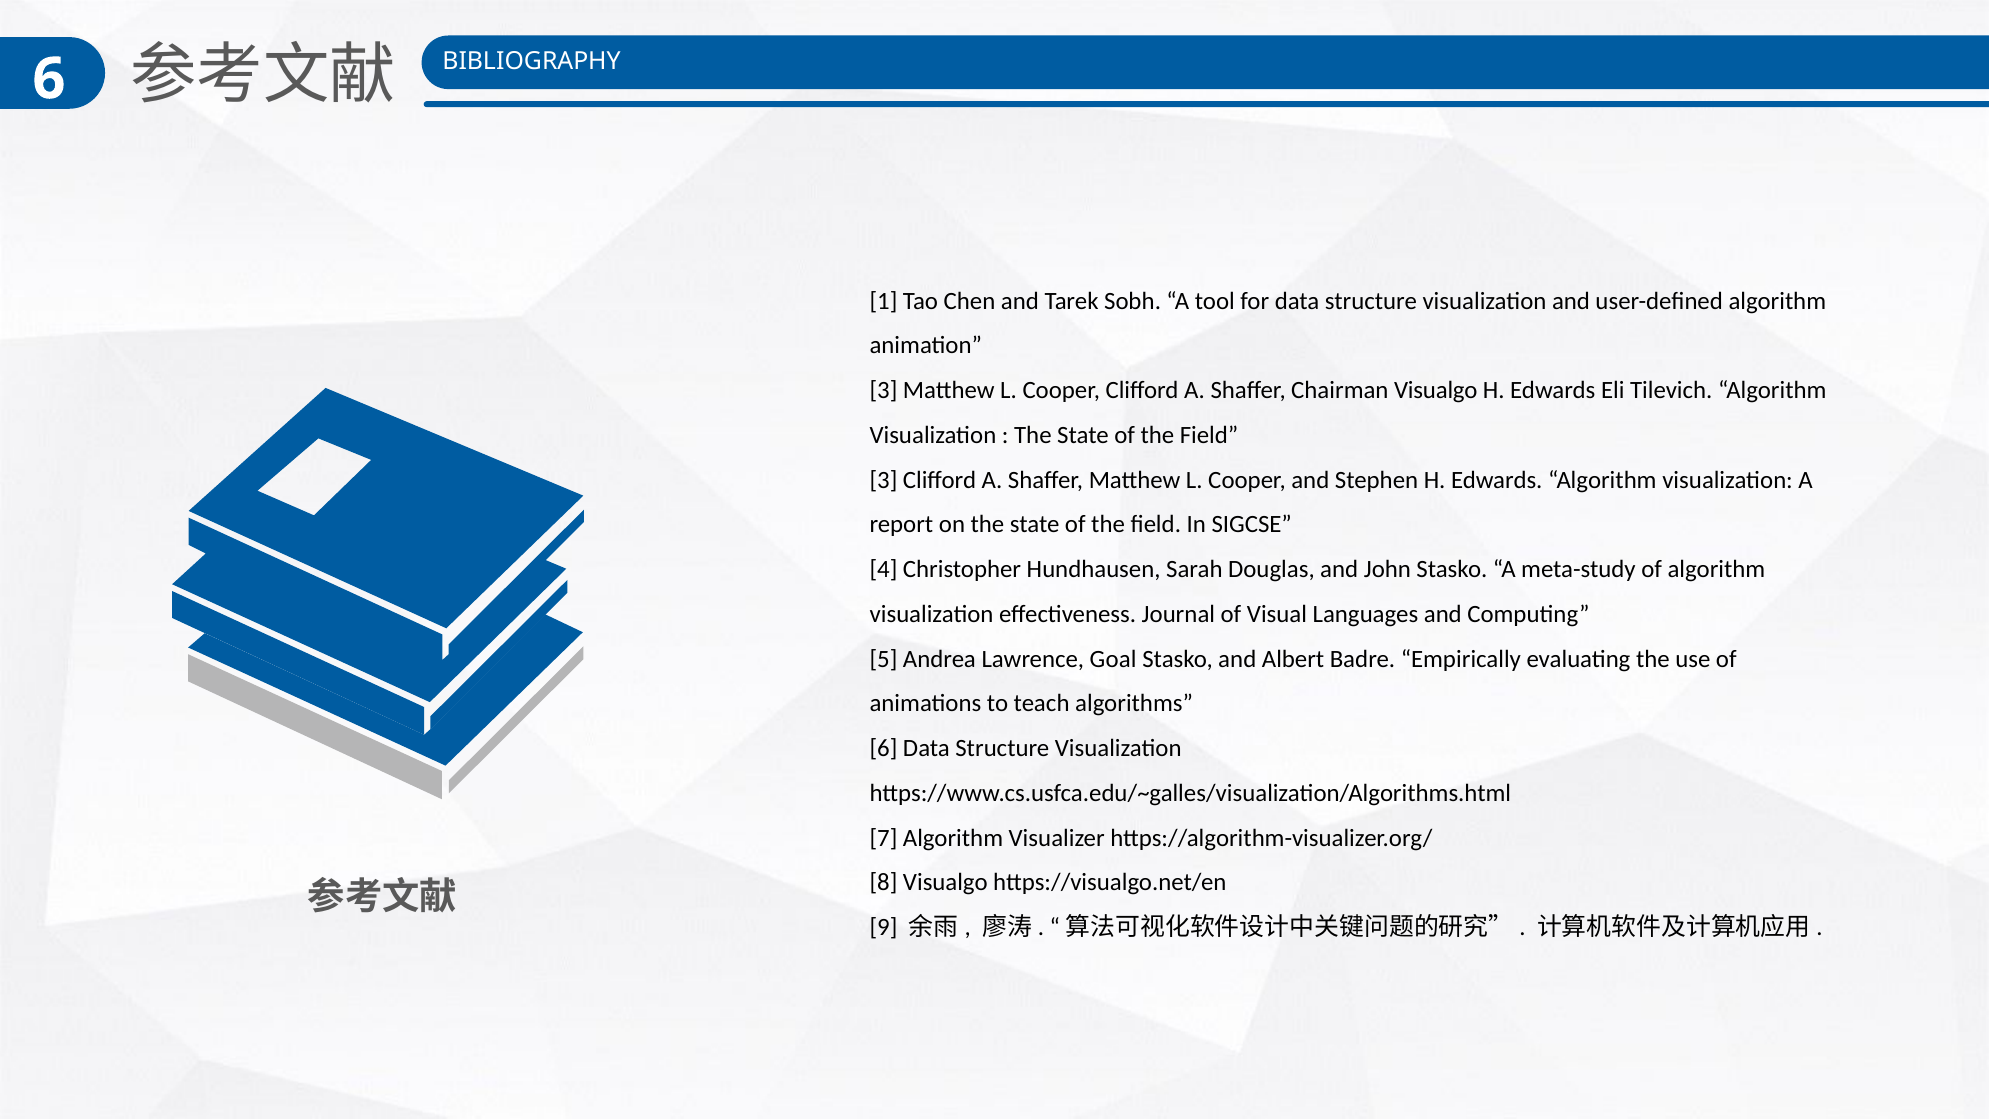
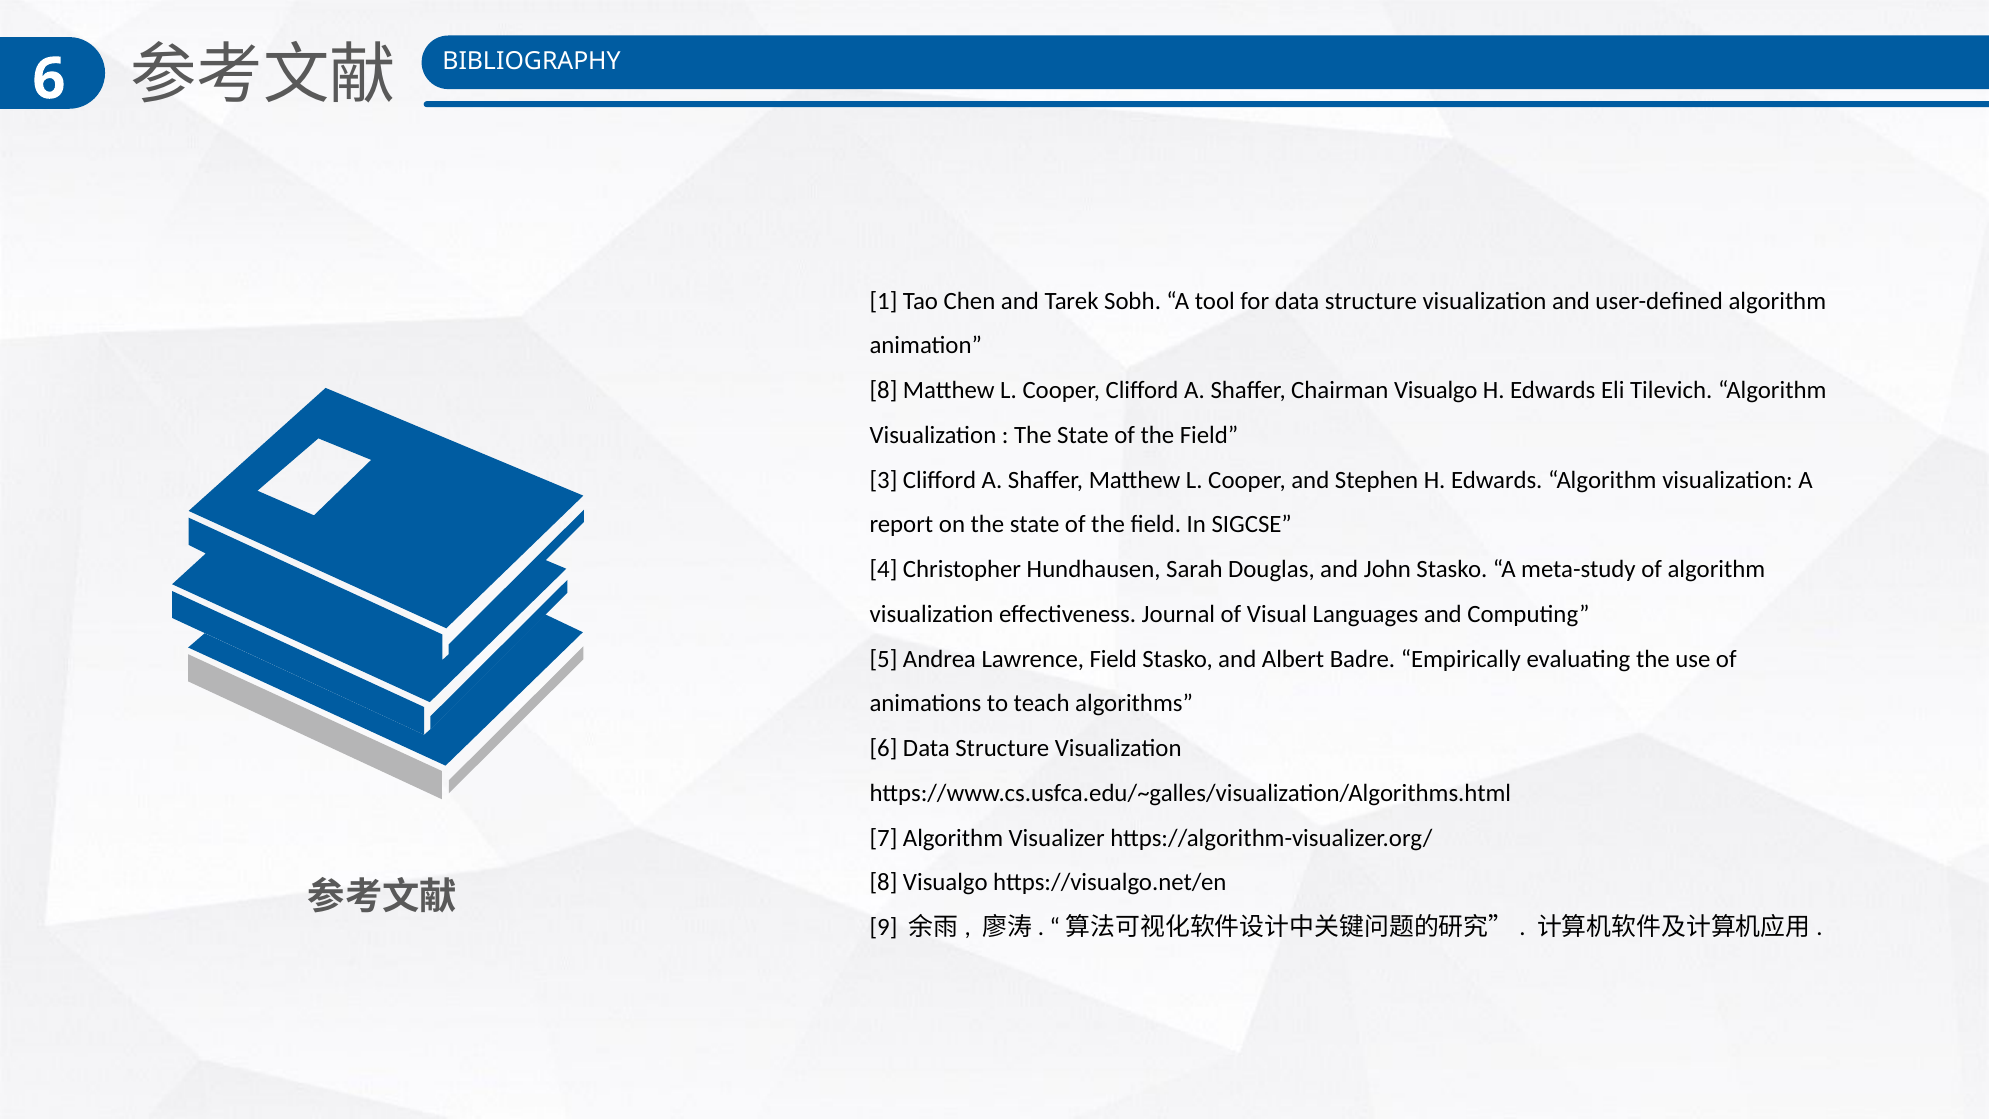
3 at (884, 390): 3 -> 8
Lawrence Goal: Goal -> Field
